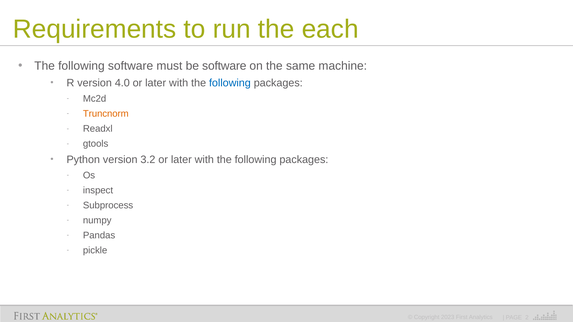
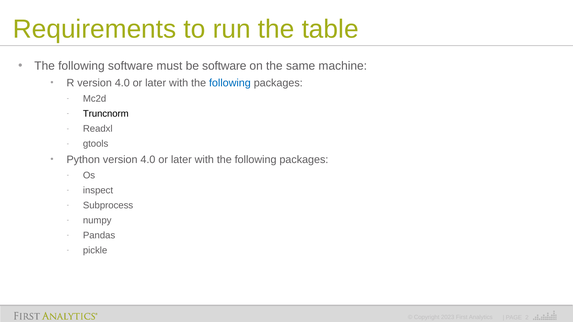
each: each -> table
Truncnorm colour: orange -> black
Python version 3.2: 3.2 -> 4.0
